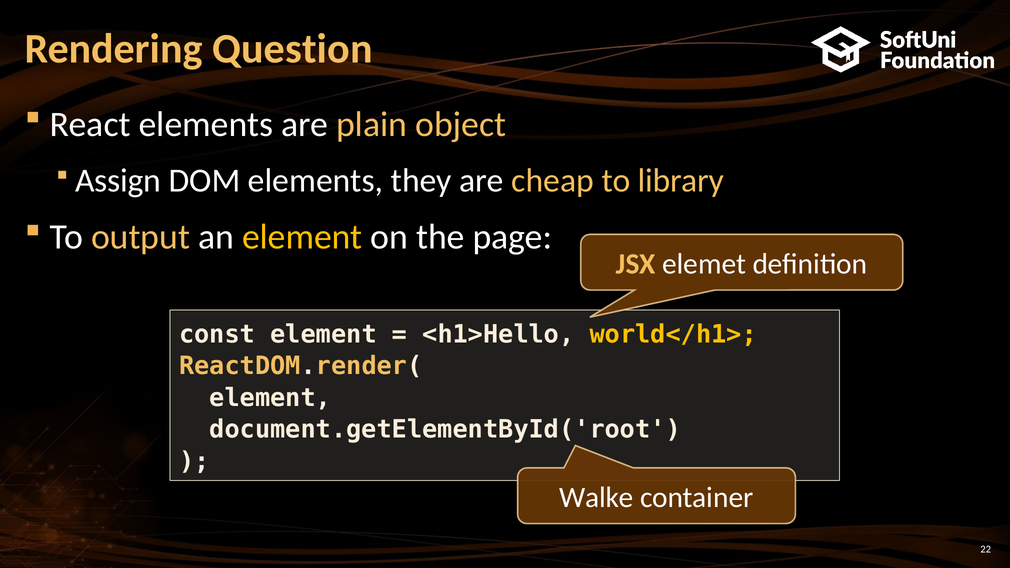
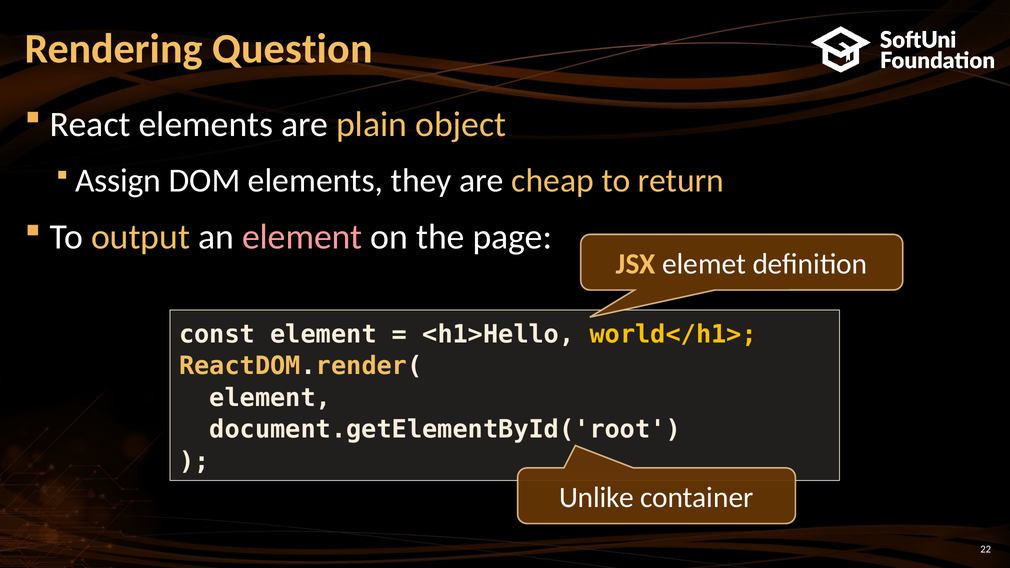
library: library -> return
element at (302, 237) colour: yellow -> pink
Walke: Walke -> Unlike
